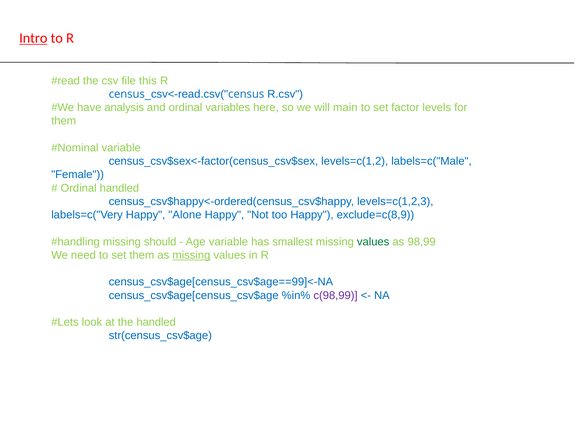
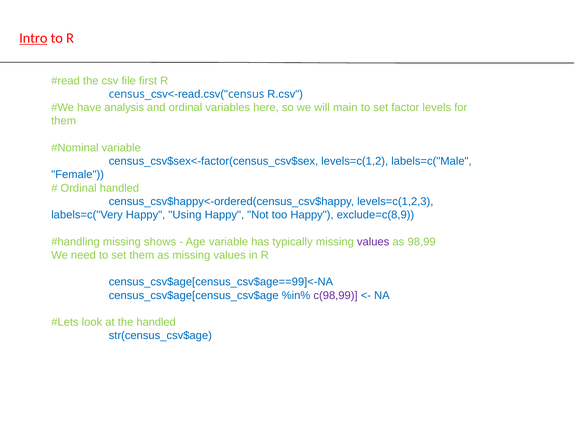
this: this -> first
Alone: Alone -> Using
should: should -> shows
smallest: smallest -> typically
values at (373, 242) colour: green -> purple
missing at (191, 255) underline: present -> none
